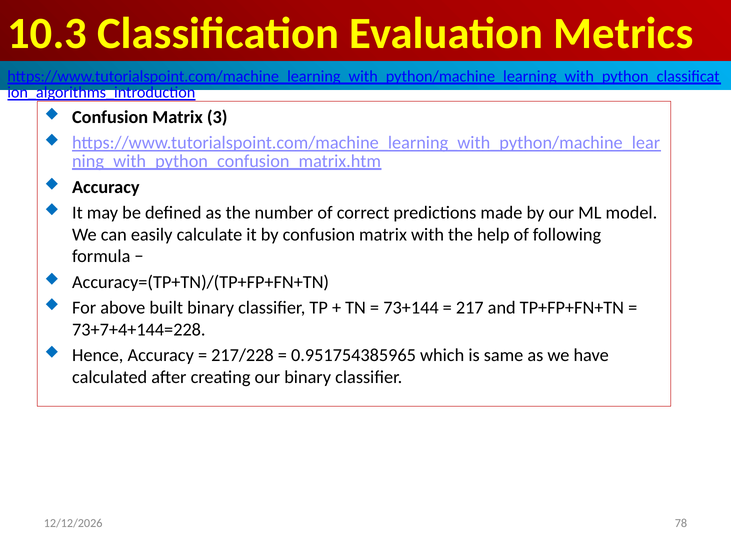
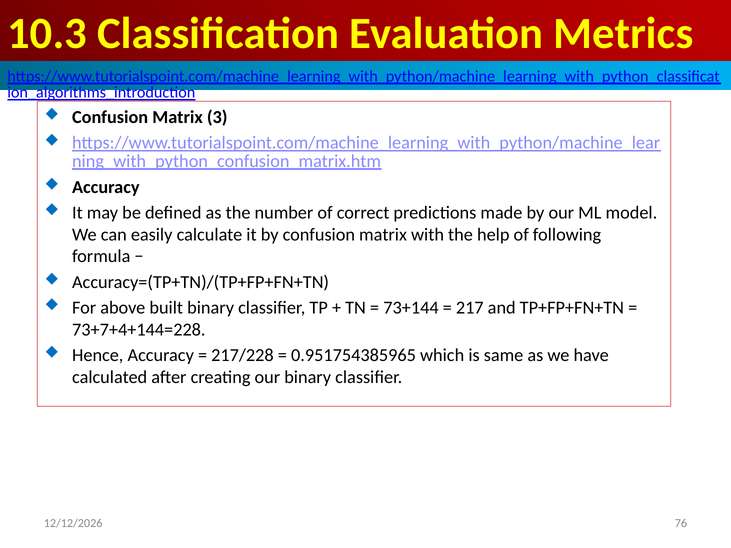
78: 78 -> 76
